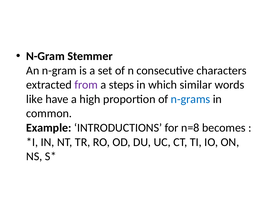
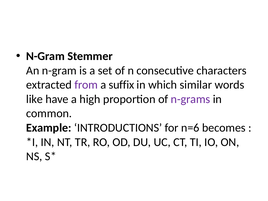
steps: steps -> suffix
n-grams colour: blue -> purple
n=8: n=8 -> n=6
